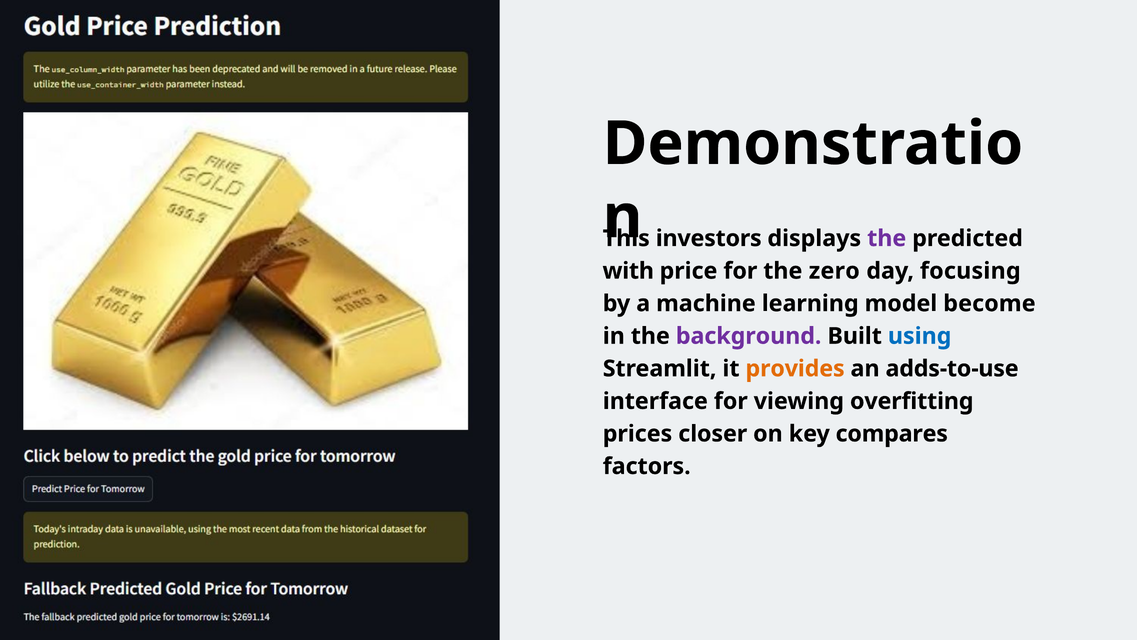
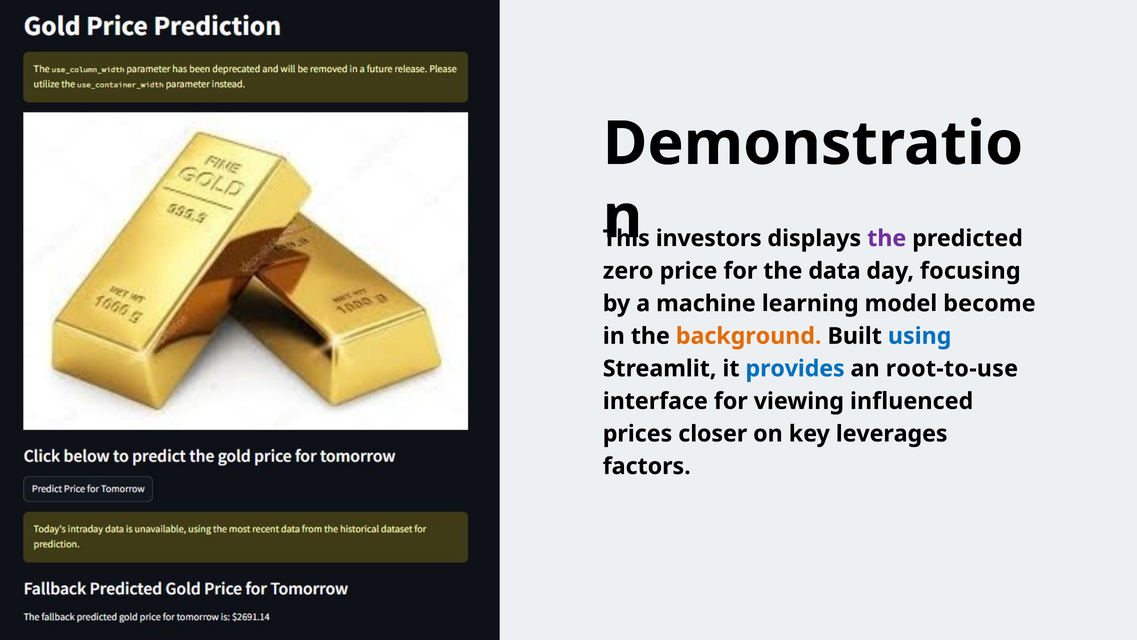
with: with -> zero
zero: zero -> data
background colour: purple -> orange
provides colour: orange -> blue
adds-to-use: adds-to-use -> root-to-use
overfitting: overfitting -> influenced
compares: compares -> leverages
